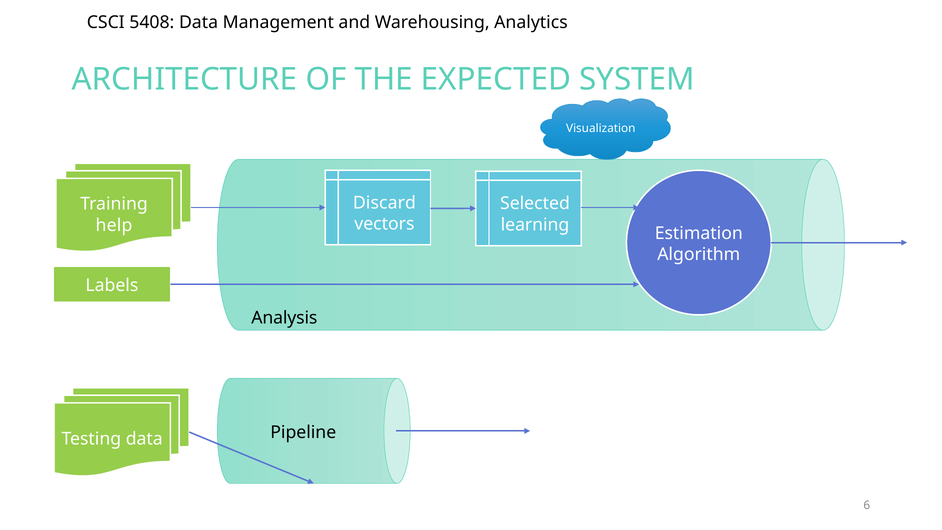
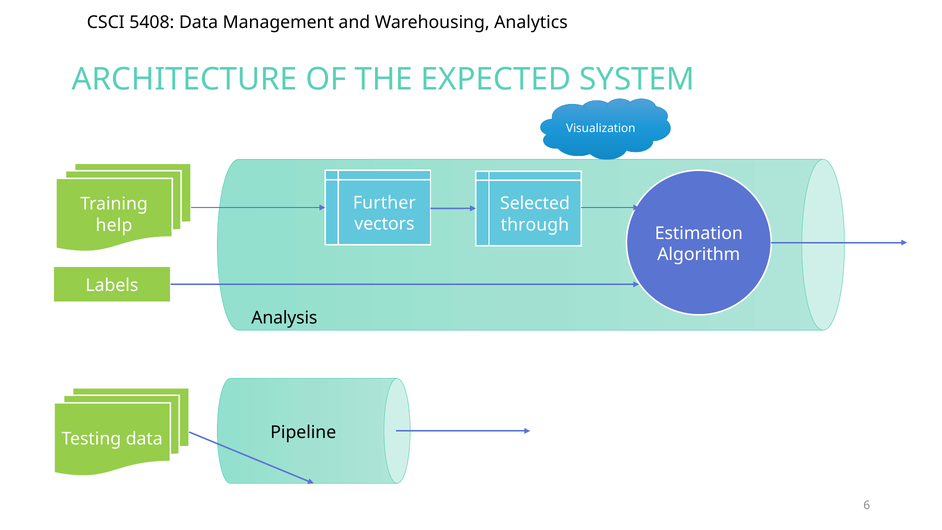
Discard: Discard -> Further
learning: learning -> through
